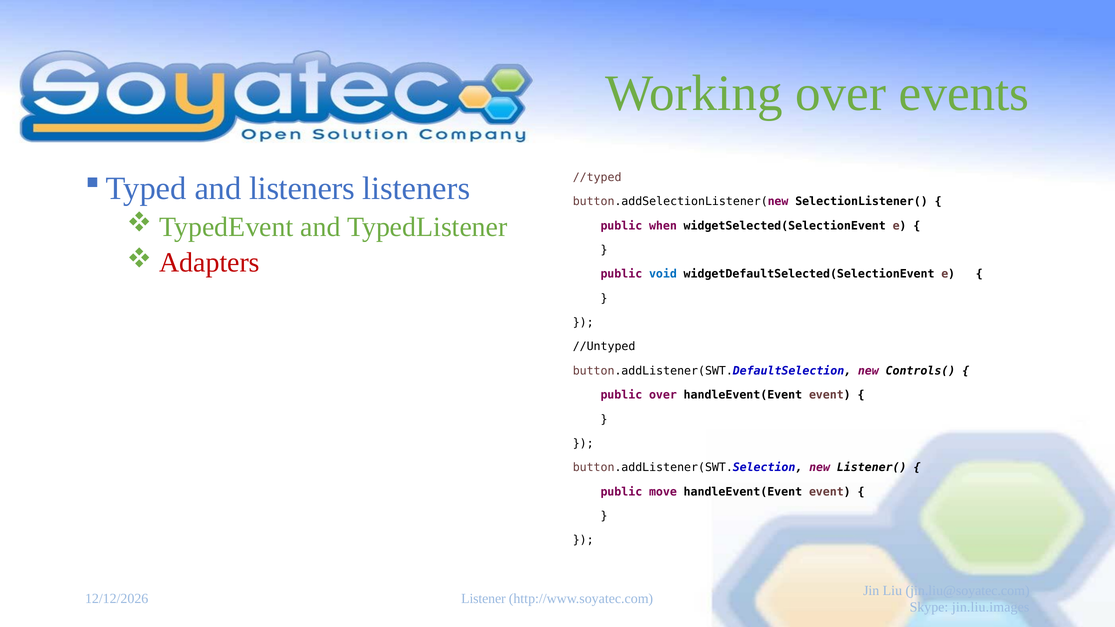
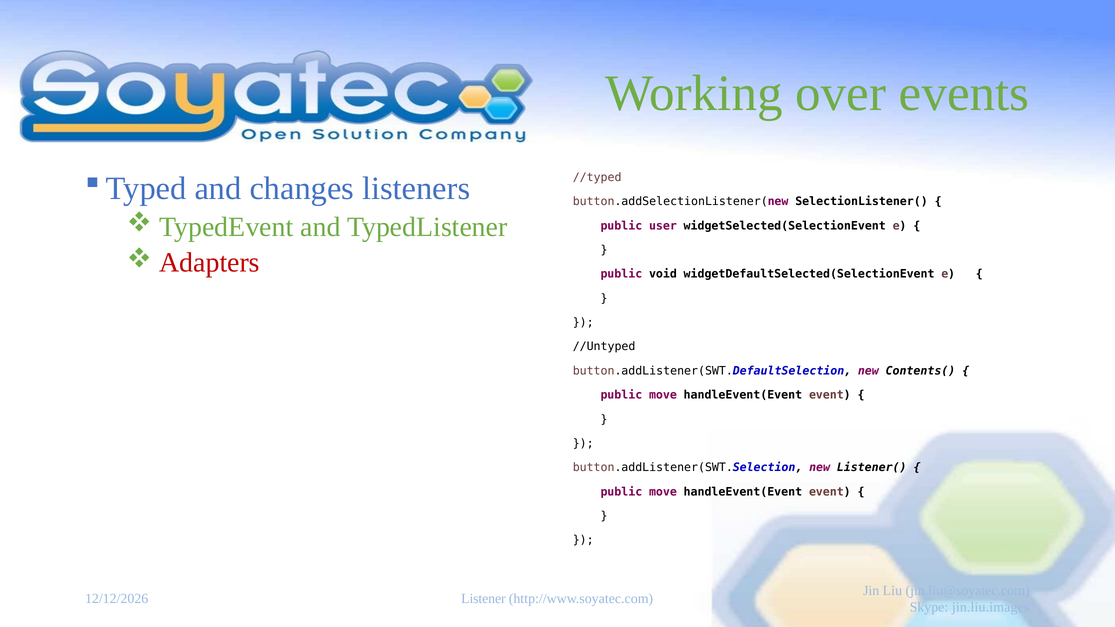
and listeners: listeners -> changes
when: when -> user
void colour: blue -> black
Controls(: Controls( -> Contents(
over at (663, 395): over -> move
